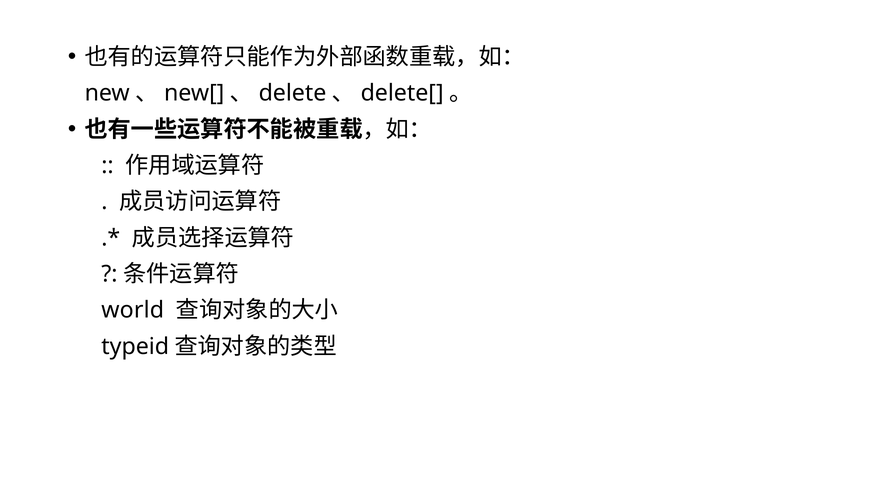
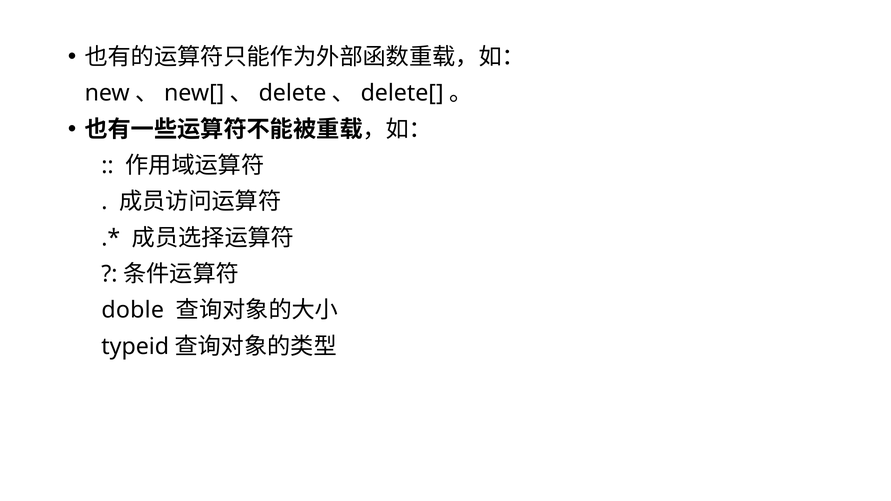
world: world -> doble
